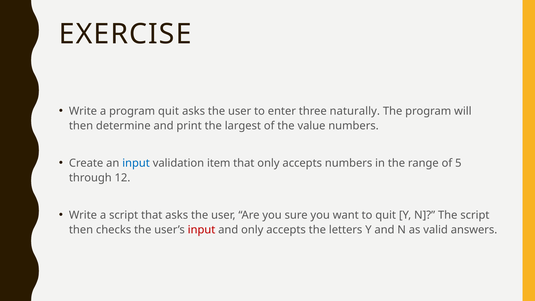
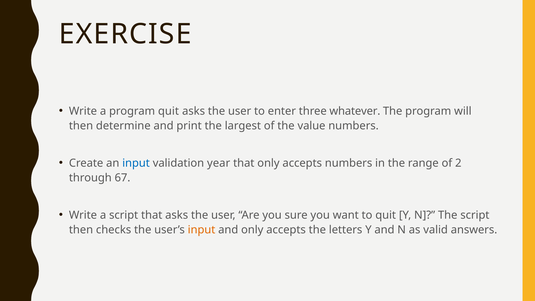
naturally: naturally -> whatever
item: item -> year
5: 5 -> 2
12: 12 -> 67
input at (202, 230) colour: red -> orange
